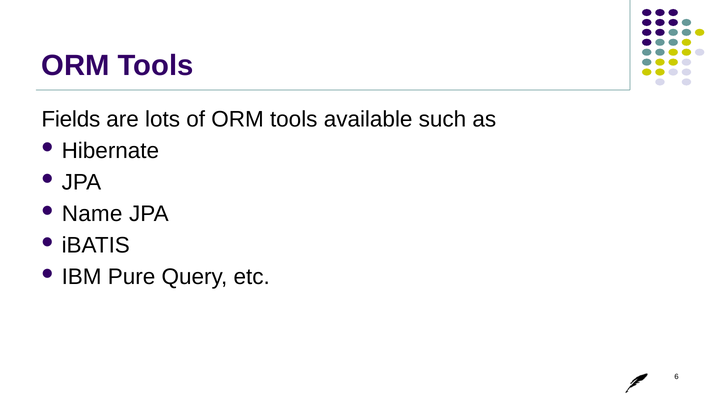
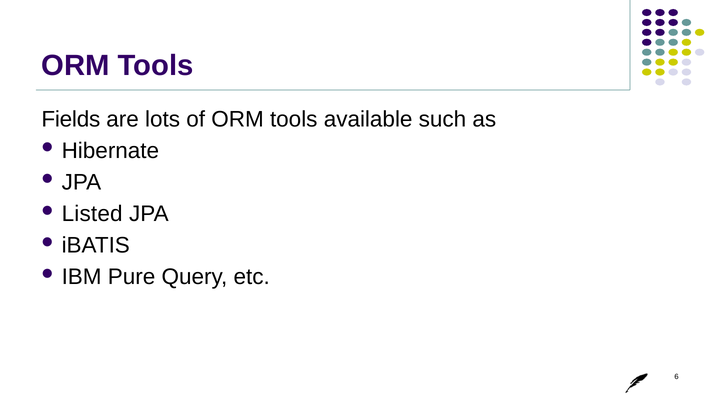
Name: Name -> Listed
